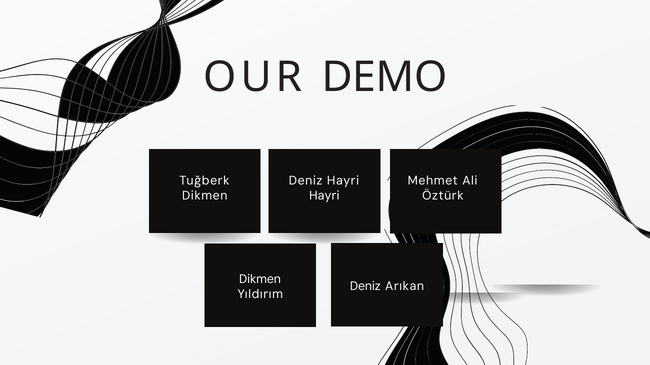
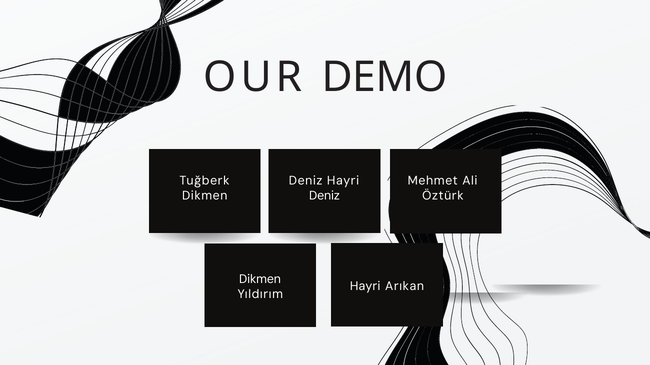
Hayri at (324, 196): Hayri -> Deniz
Deniz at (365, 286): Deniz -> Hayri
